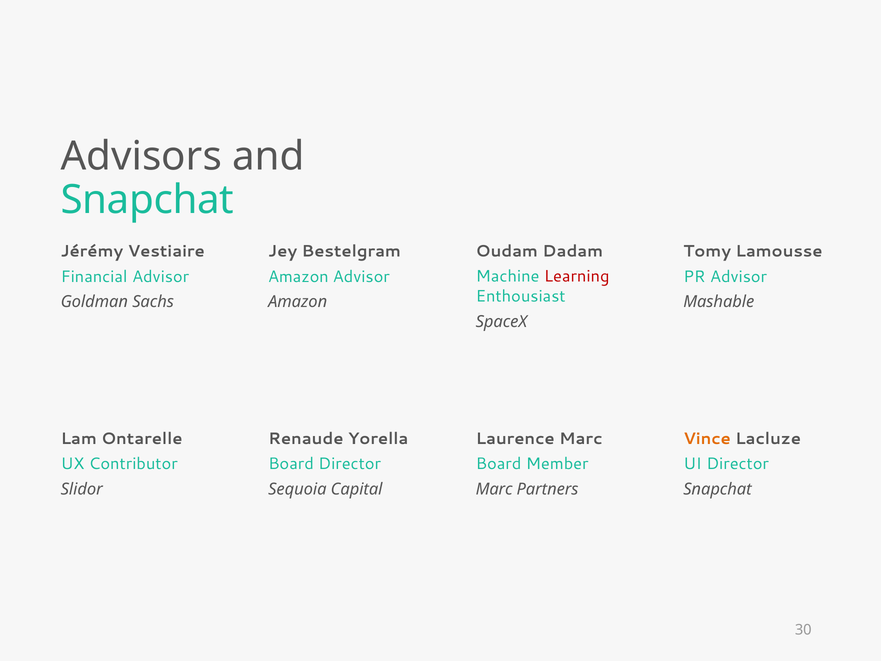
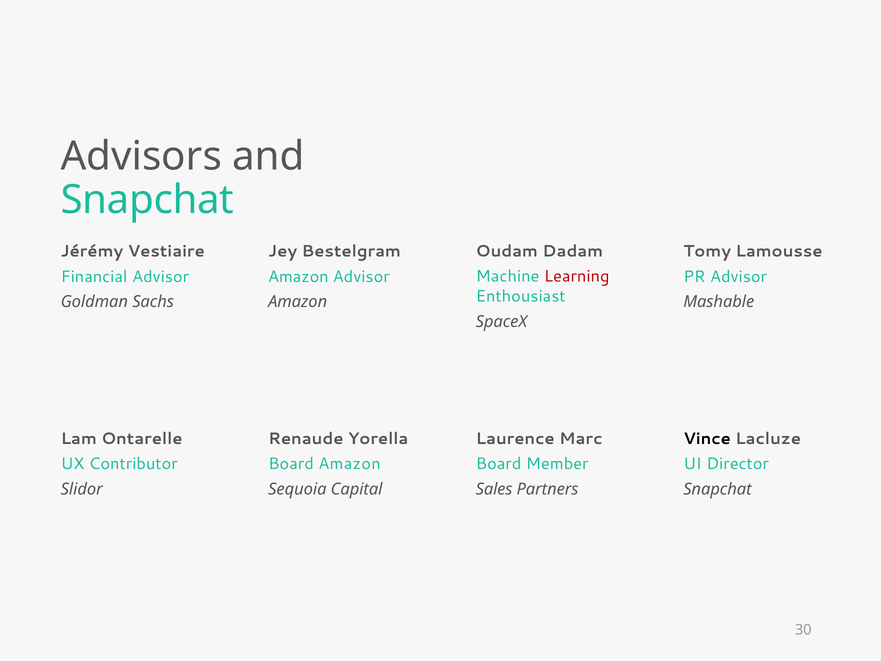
Vince colour: orange -> black
Board Director: Director -> Amazon
Marc at (494, 489): Marc -> Sales
